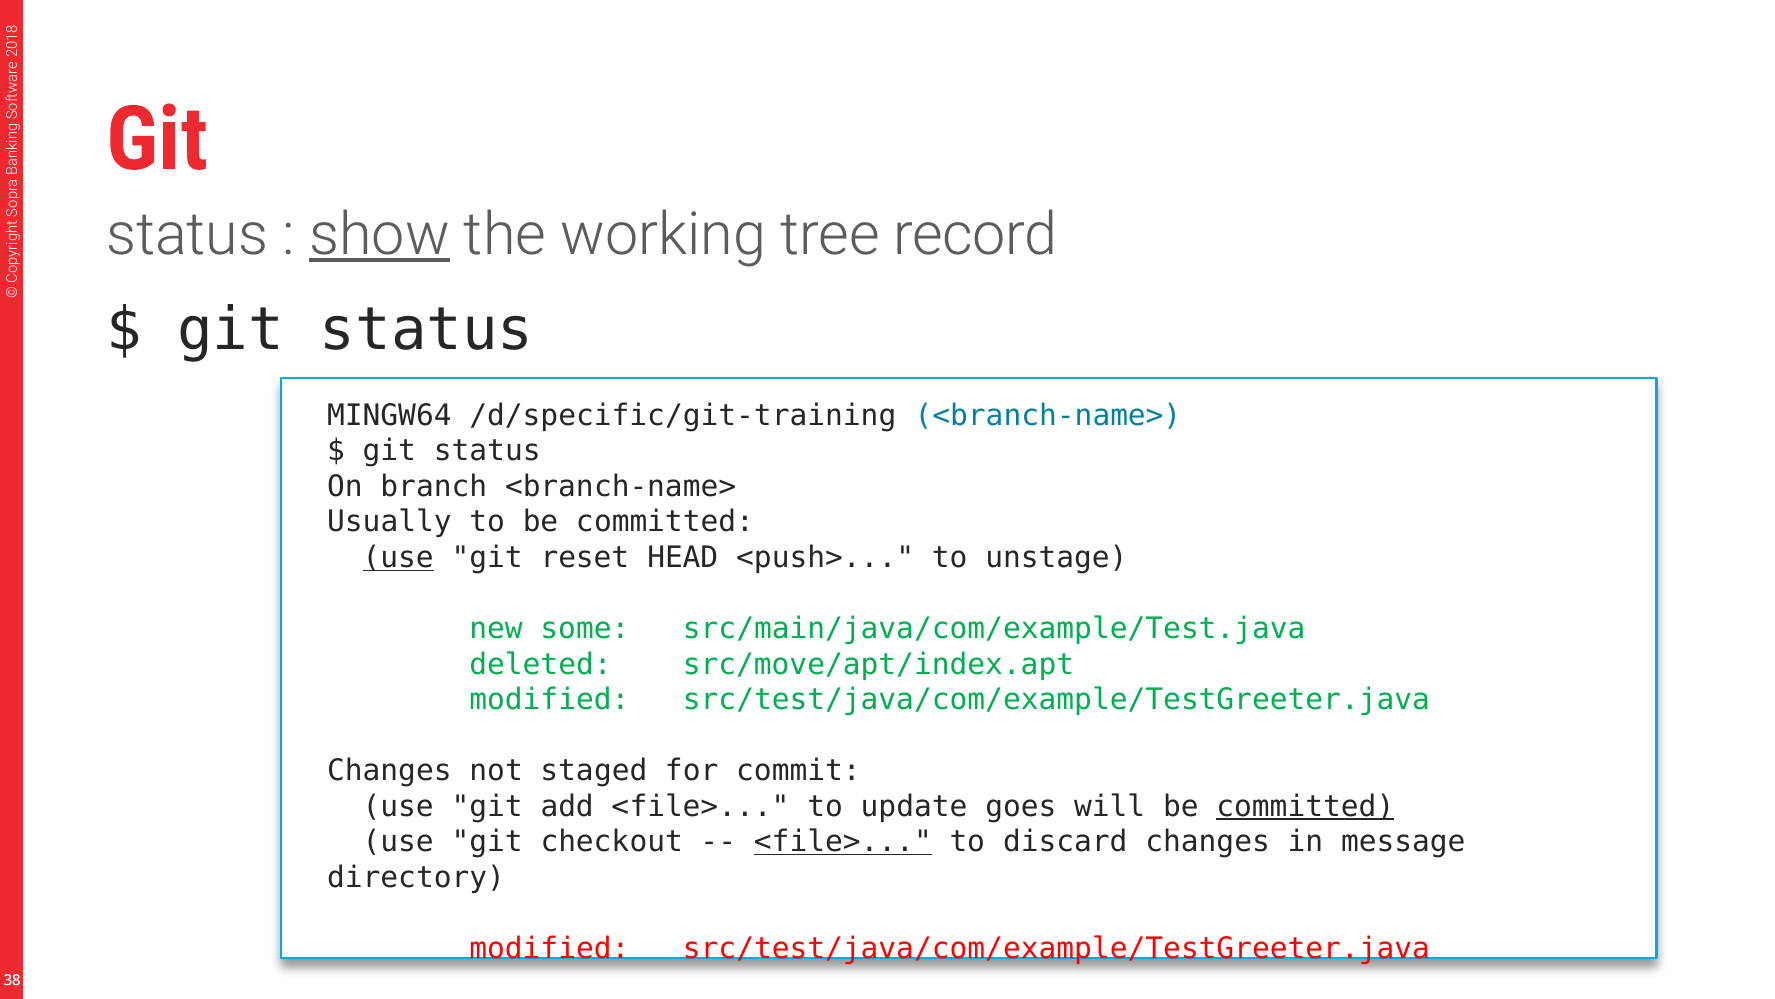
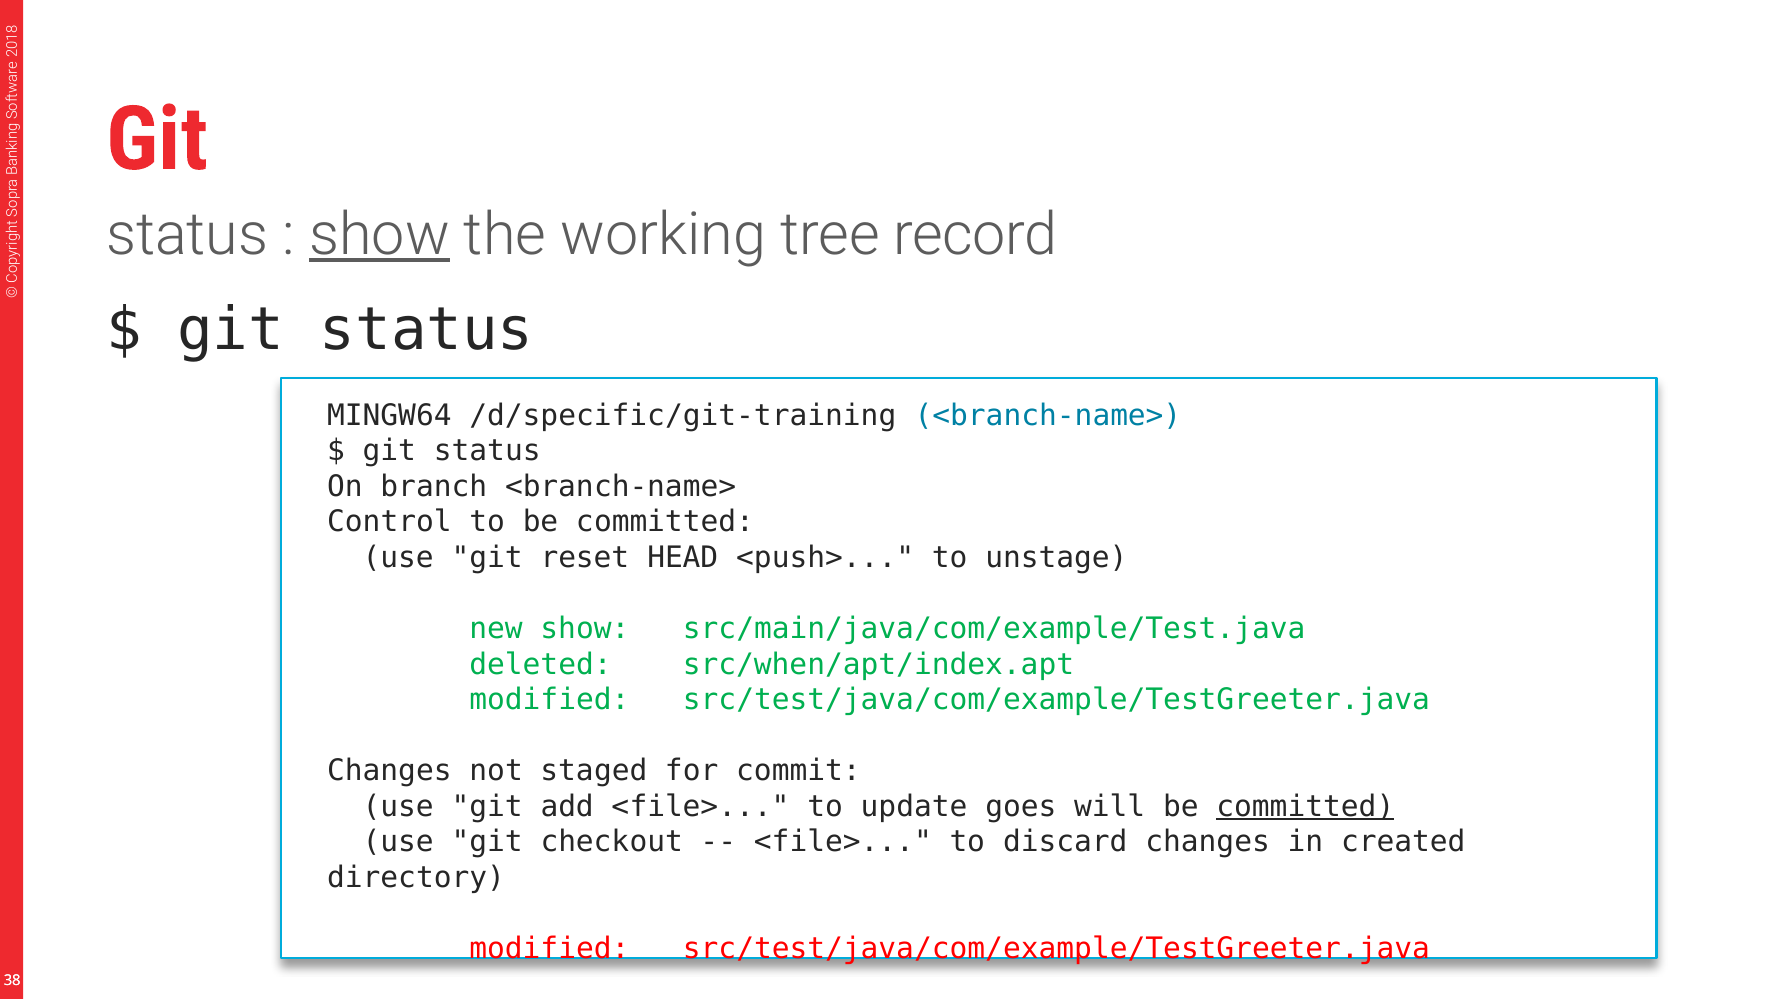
Usually: Usually -> Control
use at (398, 557) underline: present -> none
new some: some -> show
src/move/apt/index.apt: src/move/apt/index.apt -> src/when/apt/index.apt
<file> at (843, 841) underline: present -> none
message: message -> created
